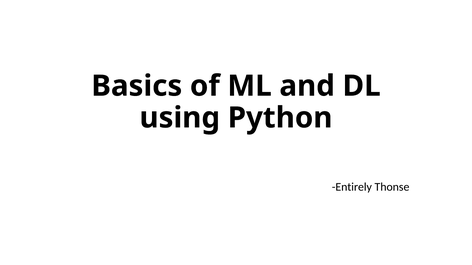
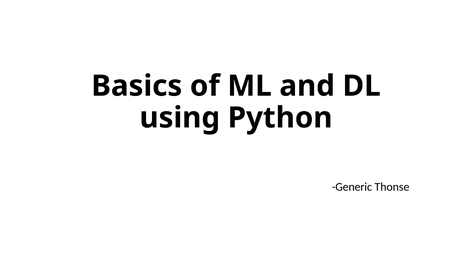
Entirely: Entirely -> Generic
